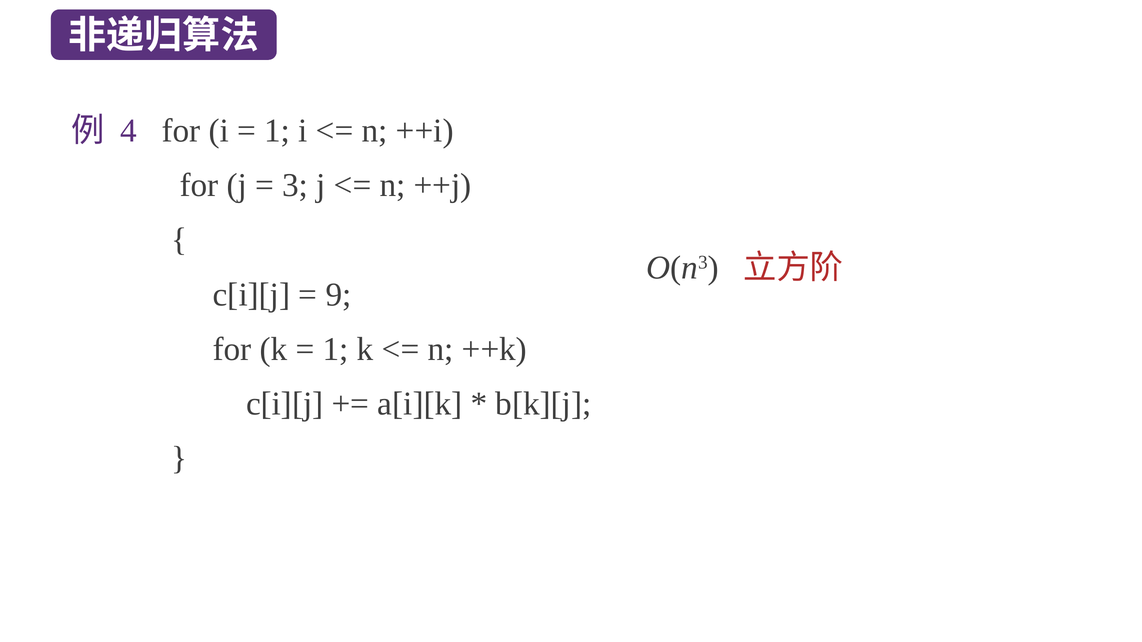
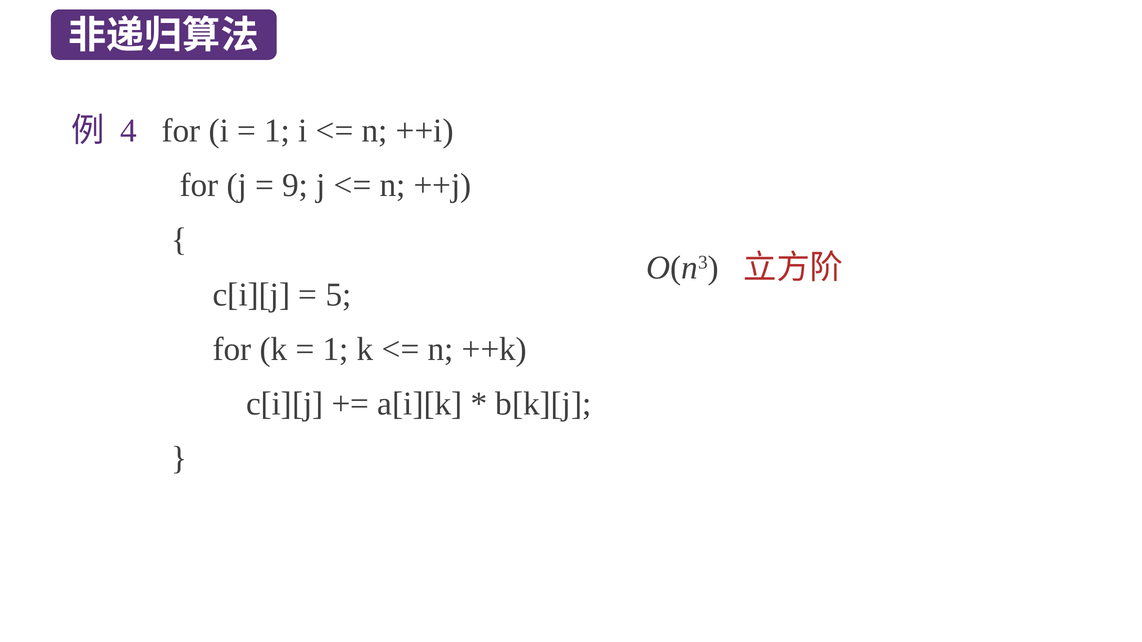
3: 3 -> 9
9: 9 -> 5
